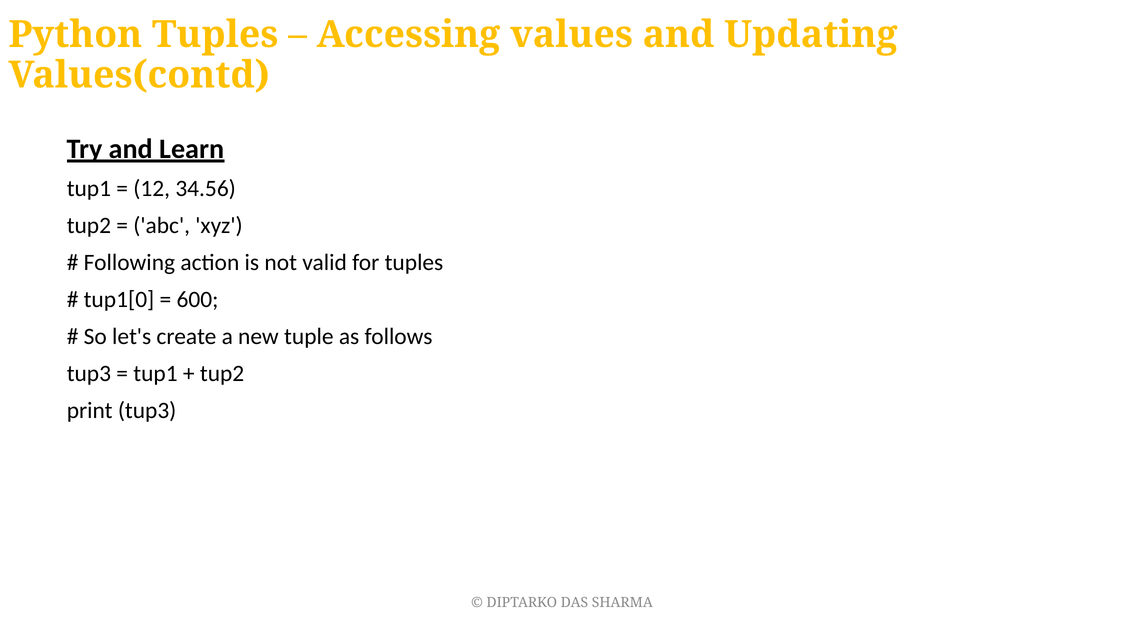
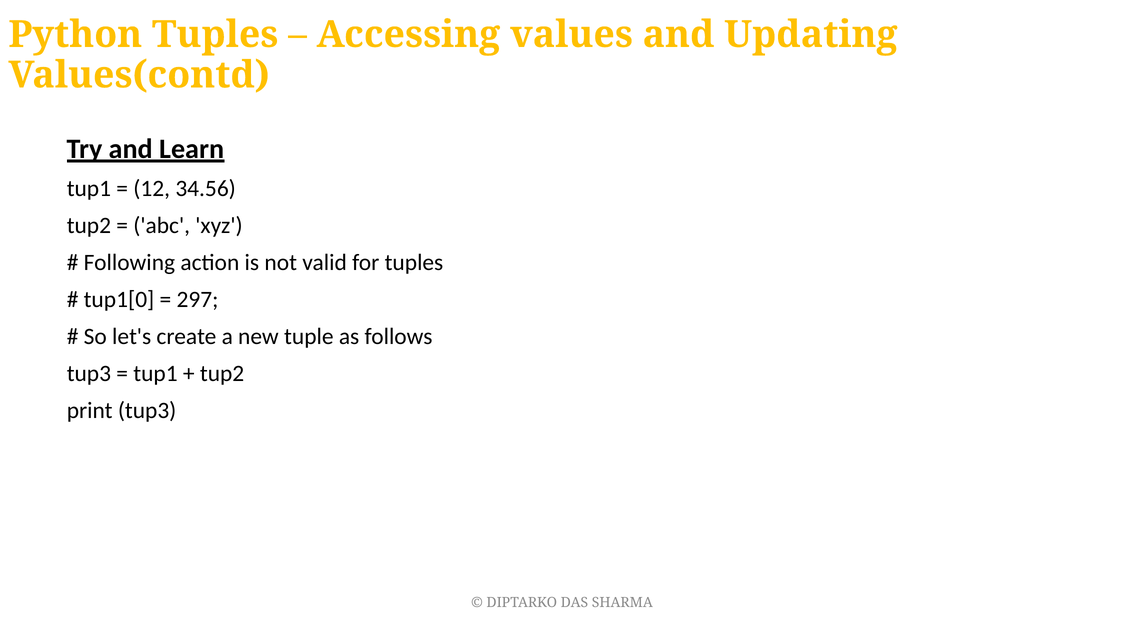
600: 600 -> 297
